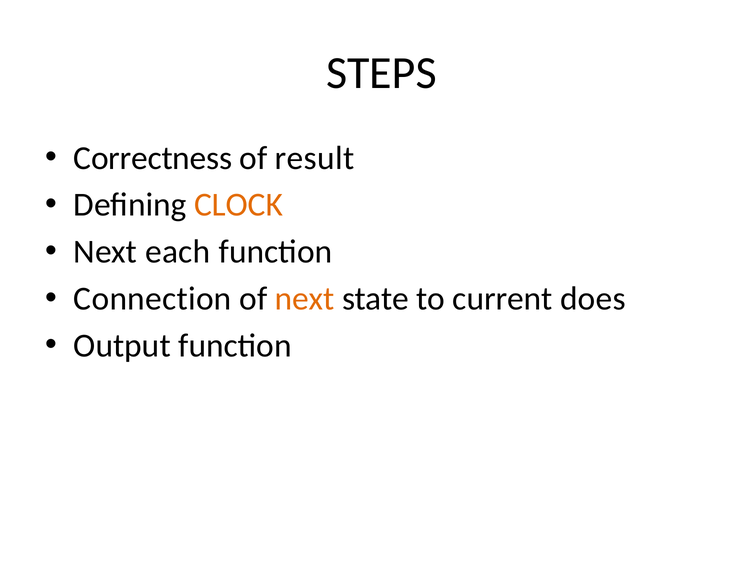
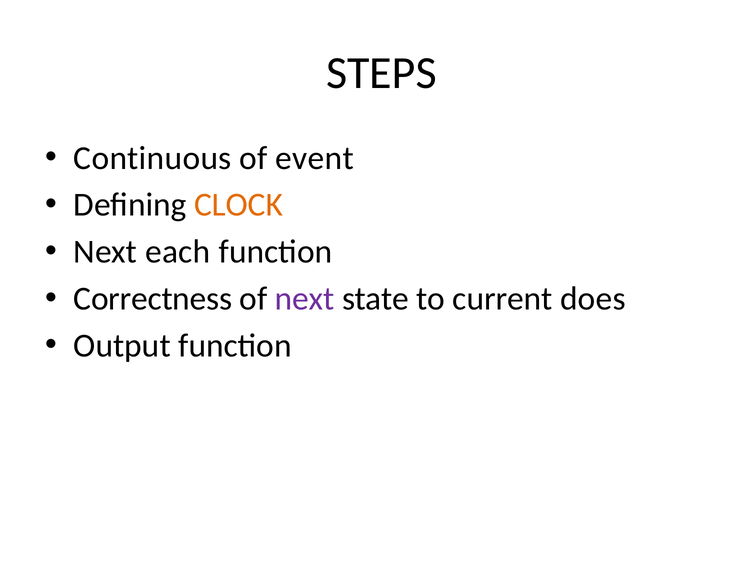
Correctness: Correctness -> Continuous
result: result -> event
Connection: Connection -> Correctness
next at (305, 299) colour: orange -> purple
